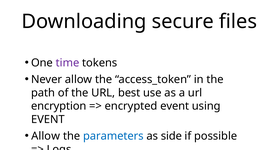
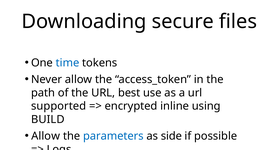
time colour: purple -> blue
encryption: encryption -> supported
encrypted event: event -> inline
EVENT at (48, 120): EVENT -> BUILD
